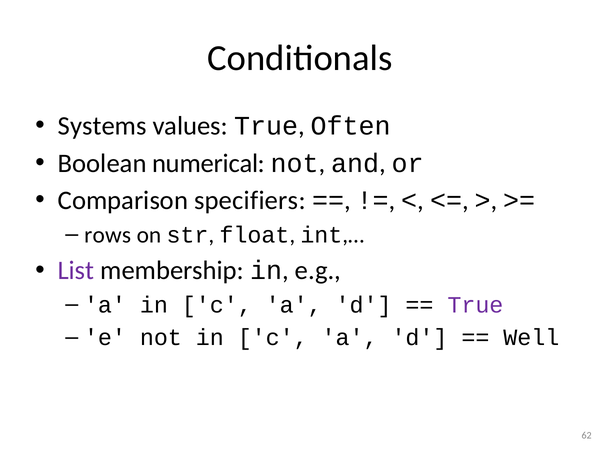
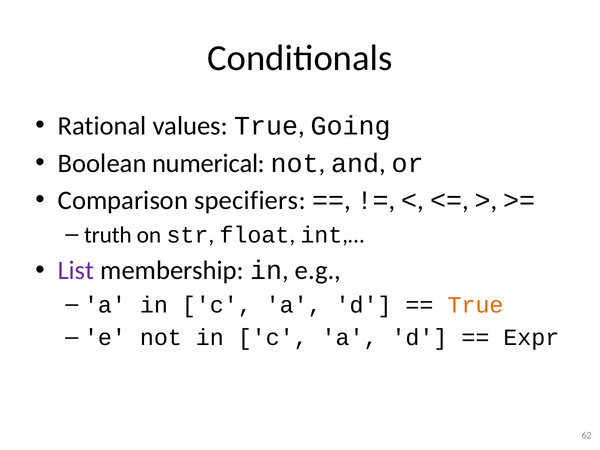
Systems: Systems -> Rational
Often: Often -> Going
rows: rows -> truth
True at (475, 305) colour: purple -> orange
Well: Well -> Expr
